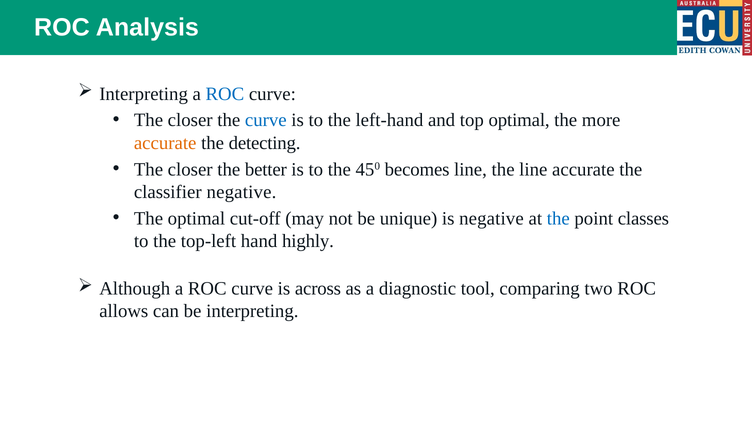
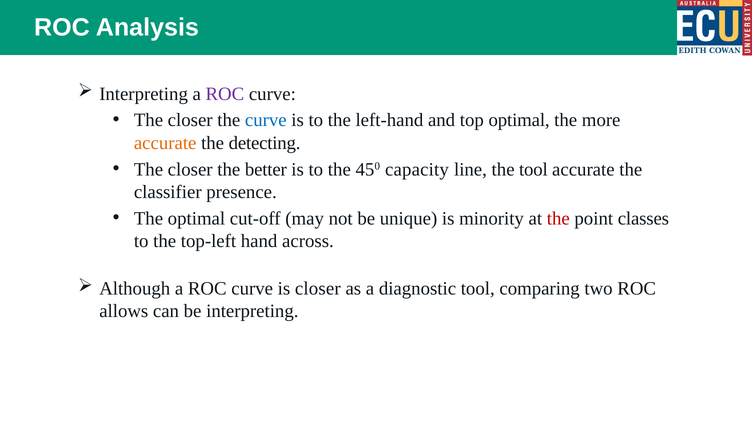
ROC at (225, 94) colour: blue -> purple
becomes: becomes -> capacity
the line: line -> tool
classifier negative: negative -> presence
is negative: negative -> minority
the at (558, 218) colour: blue -> red
highly: highly -> across
is across: across -> closer
